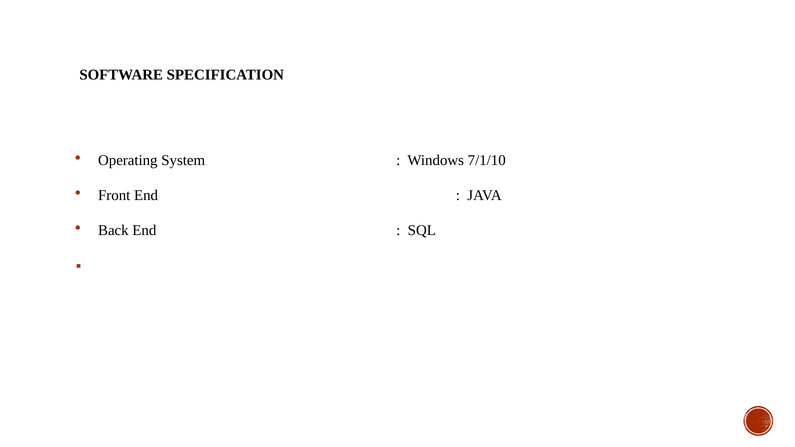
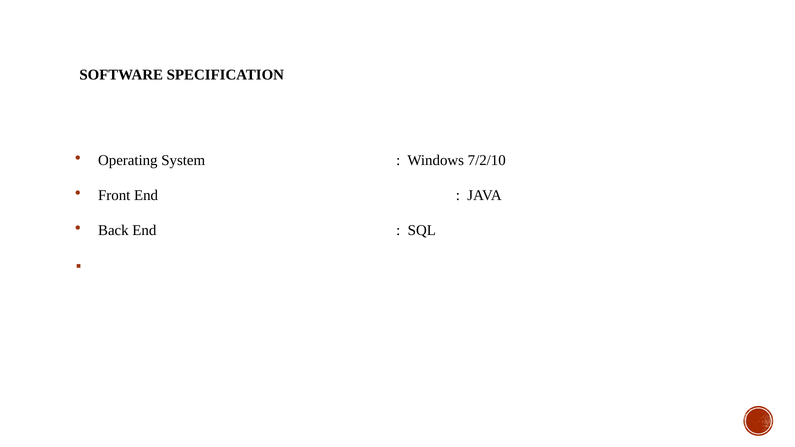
7/1/10: 7/1/10 -> 7/2/10
